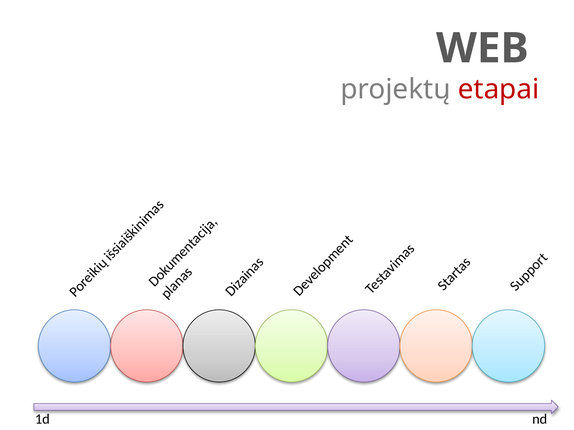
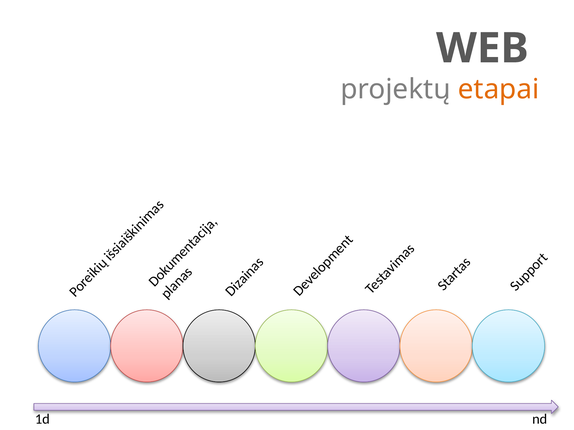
etapai colour: red -> orange
